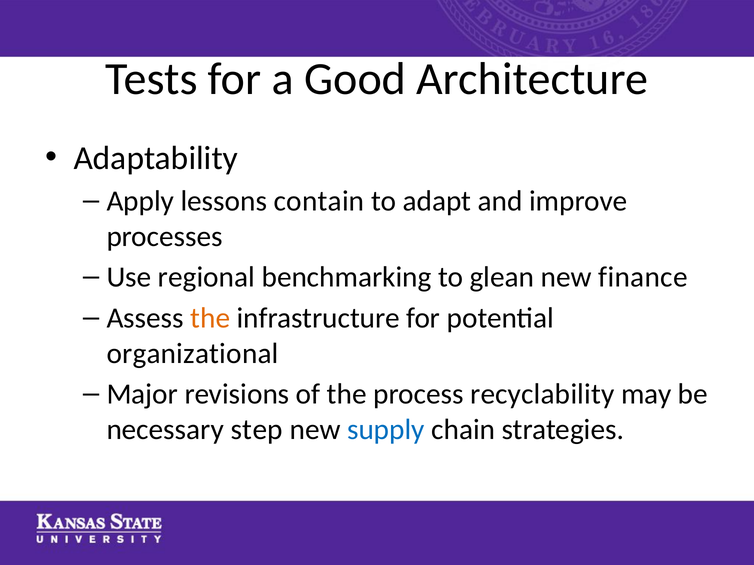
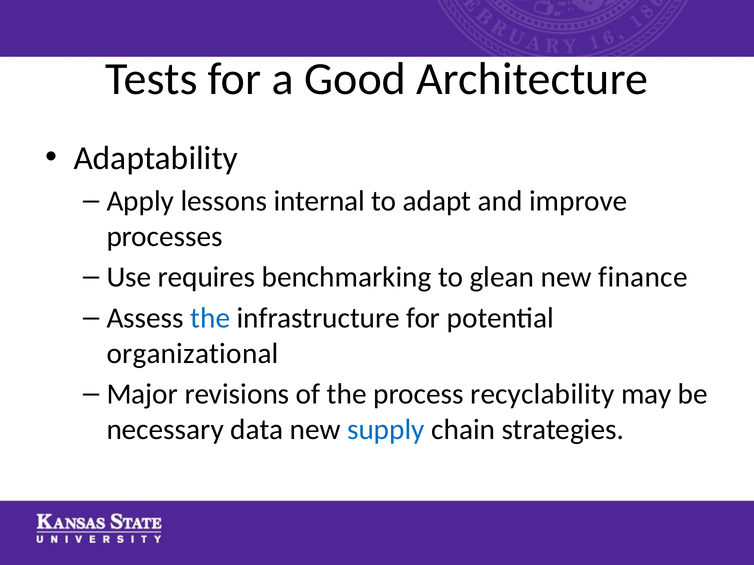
contain: contain -> internal
regional: regional -> requires
the at (210, 319) colour: orange -> blue
step: step -> data
